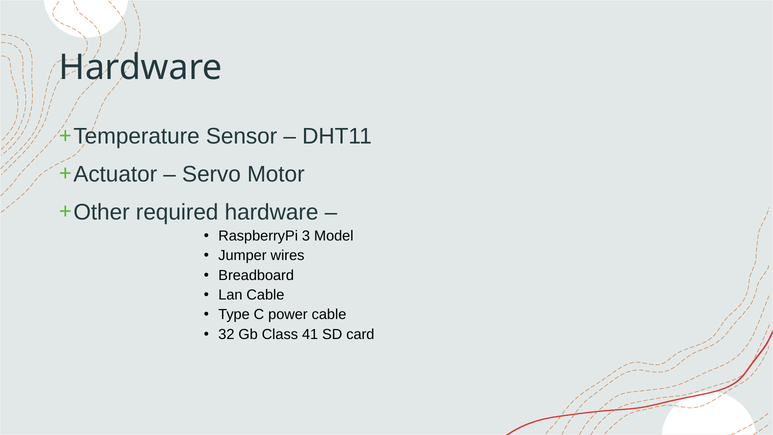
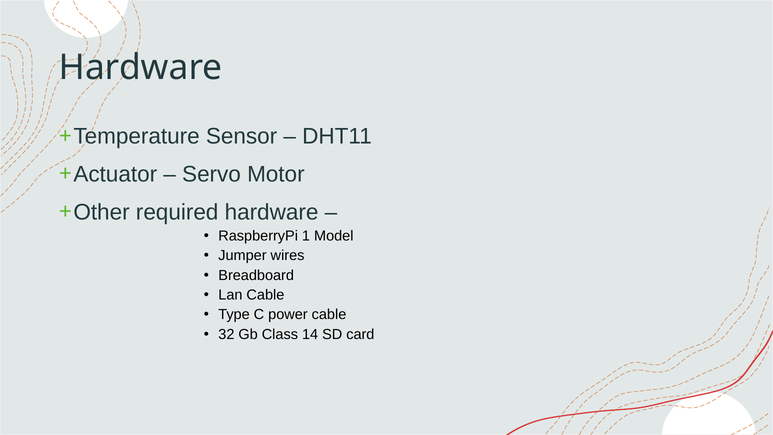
3: 3 -> 1
41: 41 -> 14
